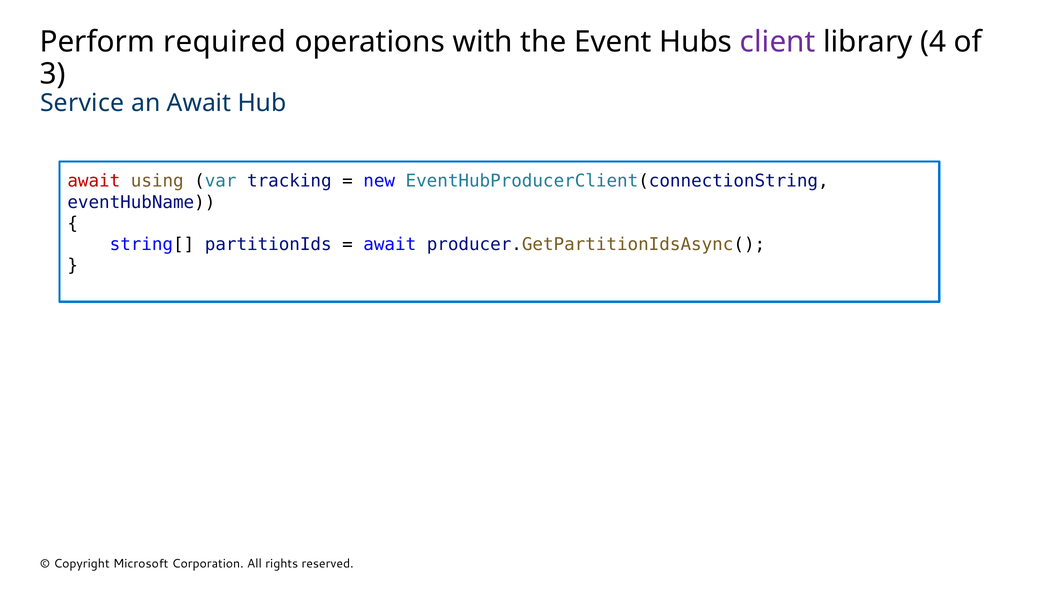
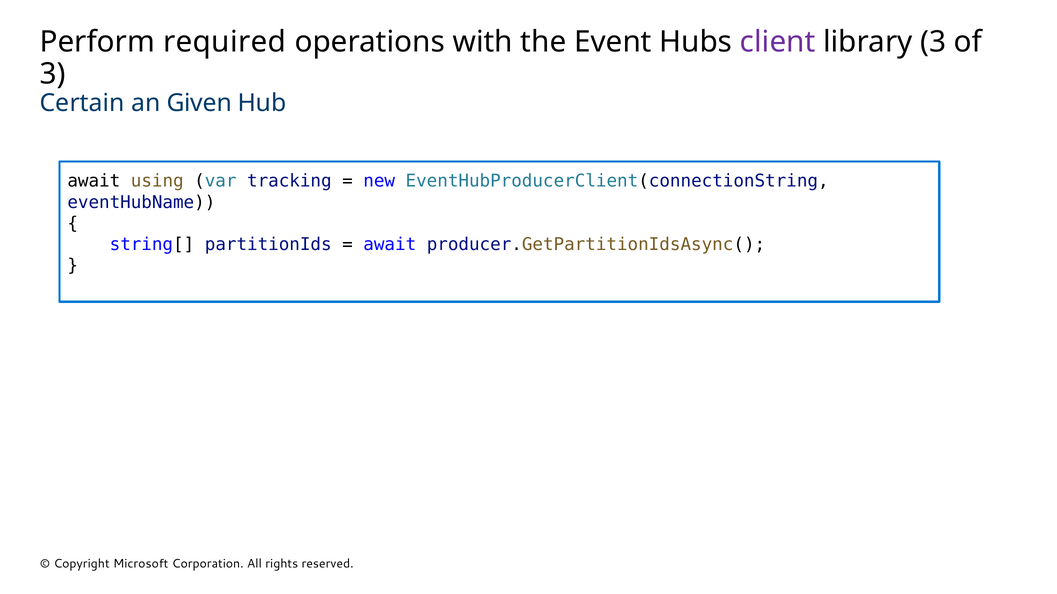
library 4: 4 -> 3
Service: Service -> Certain
an Await: Await -> Given
await at (94, 181) colour: red -> black
